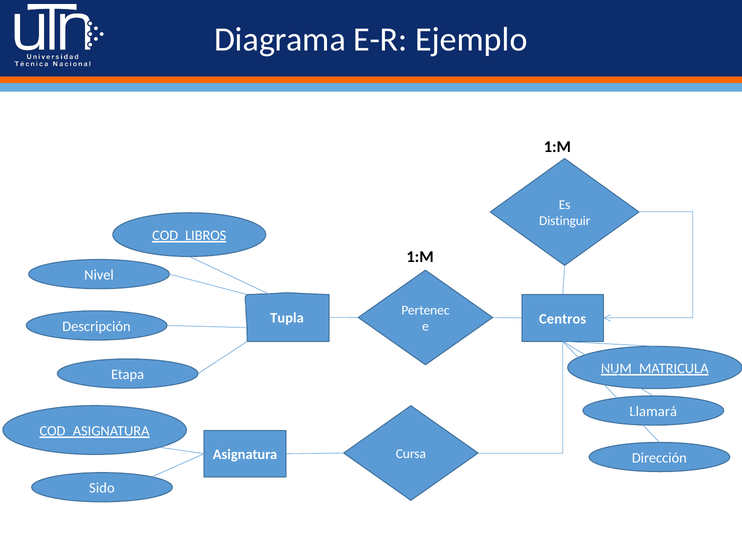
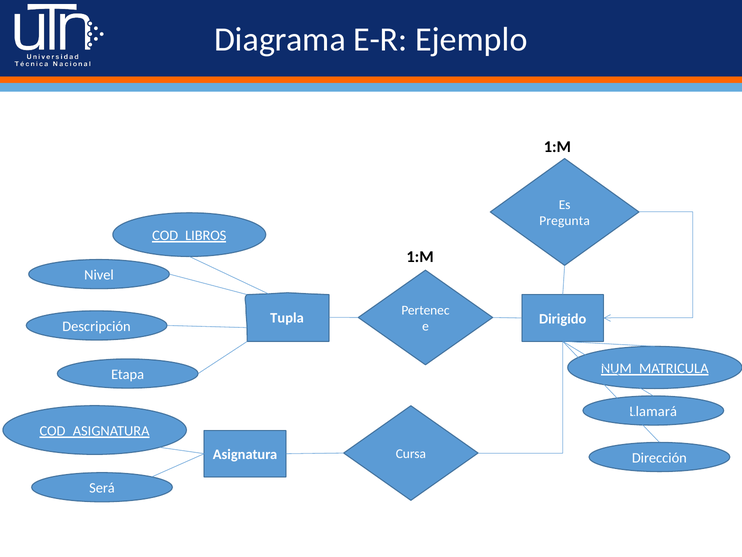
Distinguir: Distinguir -> Pregunta
Centros: Centros -> Dirigido
Sido: Sido -> Será
